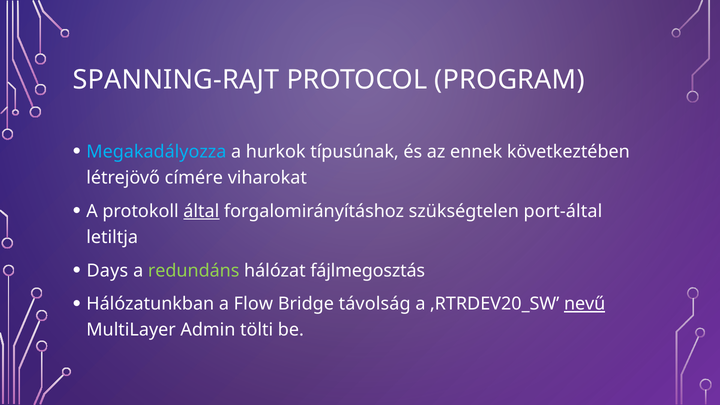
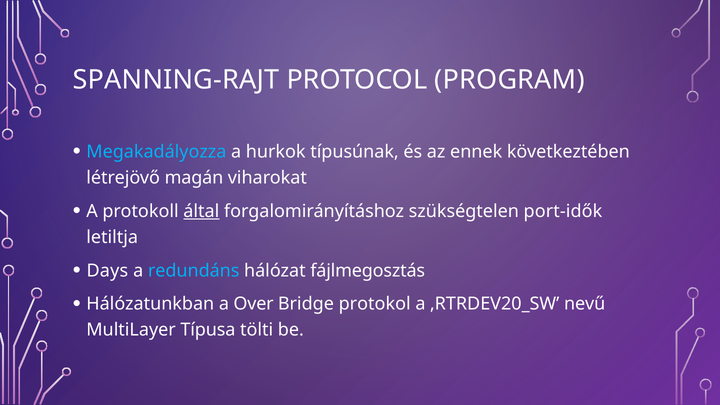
címére: címére -> magán
port-által: port-által -> port-idők
redundáns colour: light green -> light blue
Flow: Flow -> Over
távolság: távolság -> protokol
nevű underline: present -> none
Admin: Admin -> Típusa
